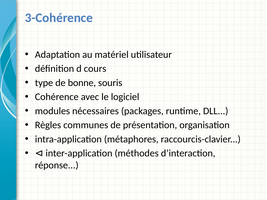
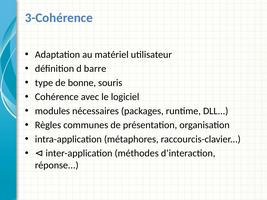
cours: cours -> barre
